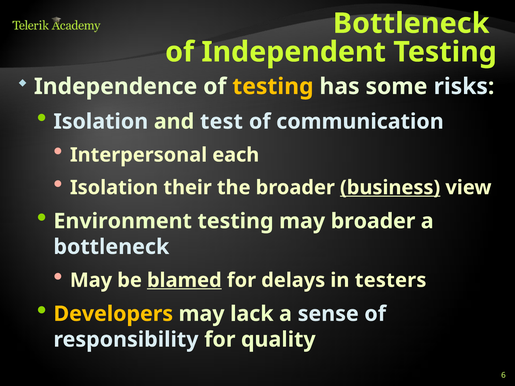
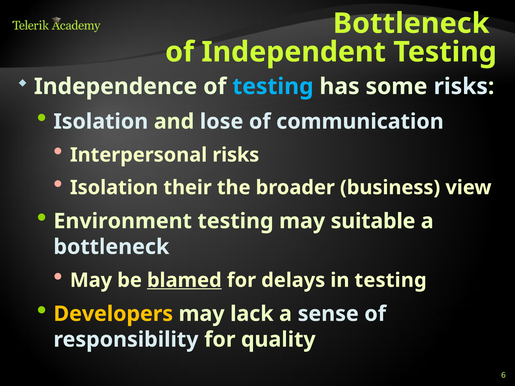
testing at (273, 87) colour: yellow -> light blue
test: test -> lose
Interpersonal each: each -> risks
business underline: present -> none
may broader: broader -> suitable
in testers: testers -> testing
